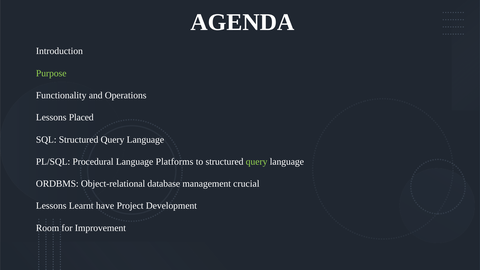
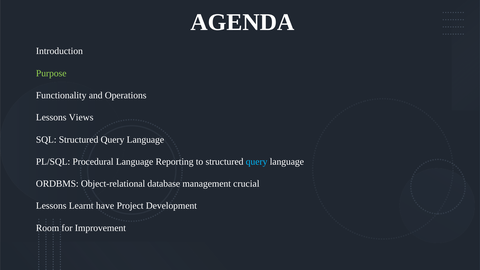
Placed: Placed -> Views
Platforms: Platforms -> Reporting
query at (257, 162) colour: light green -> light blue
